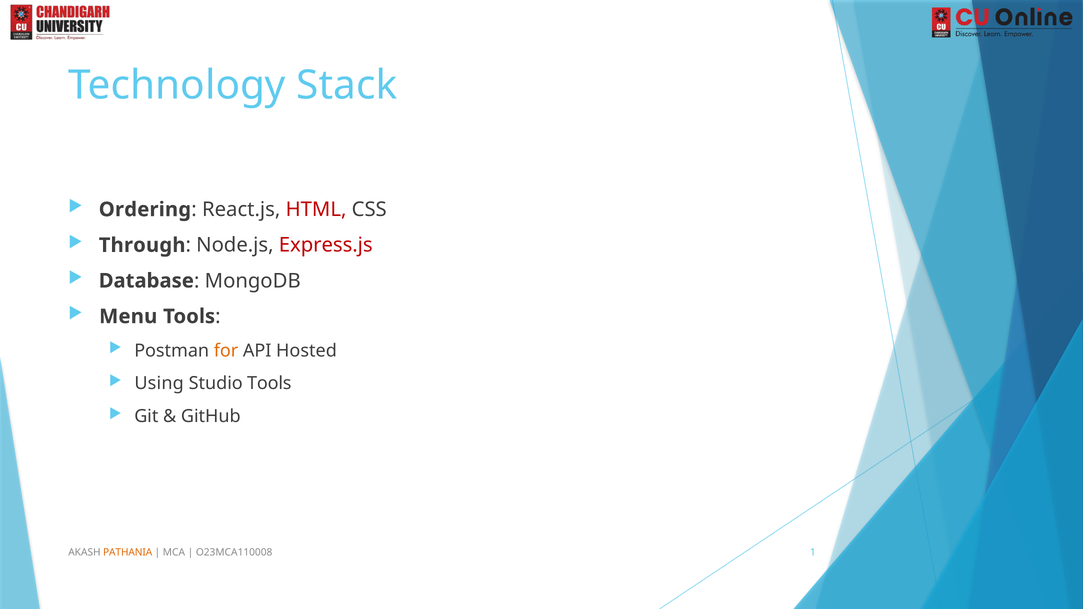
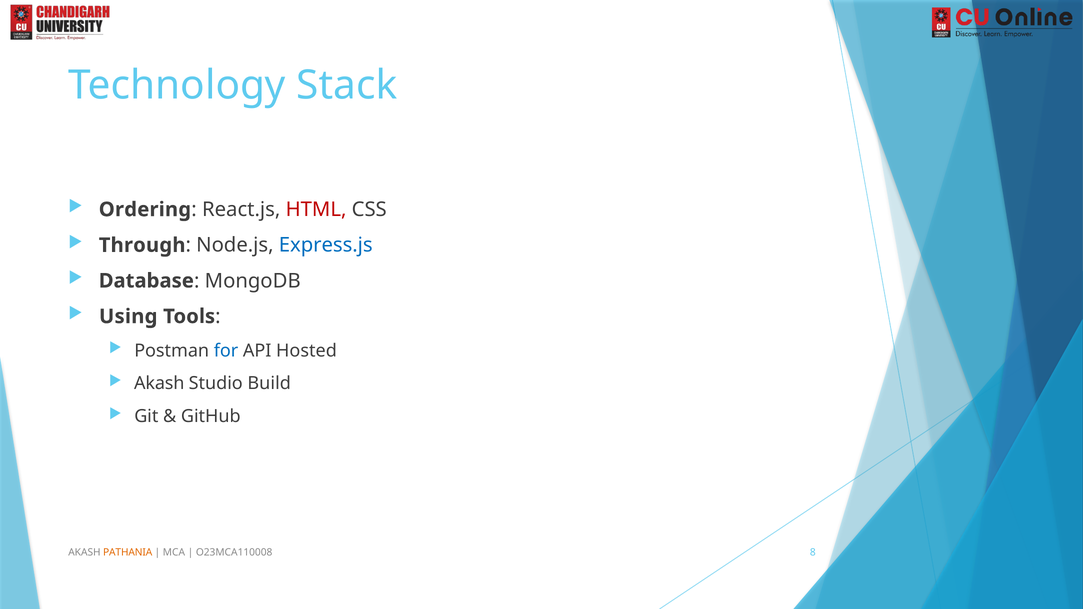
Express.js colour: red -> blue
Menu: Menu -> Using
for colour: orange -> blue
Using at (159, 384): Using -> Akash
Studio Tools: Tools -> Build
1: 1 -> 8
